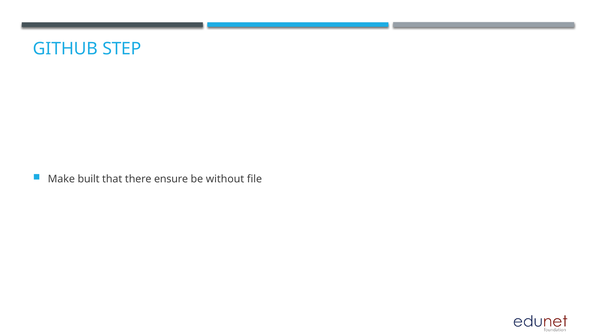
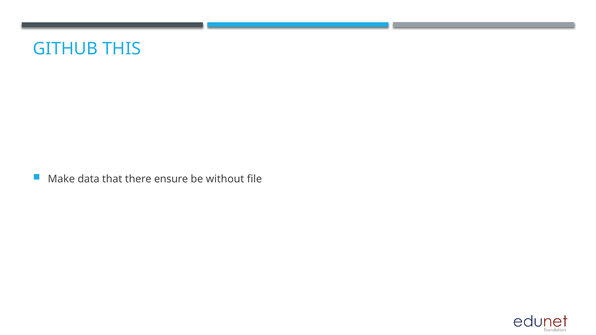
STEP: STEP -> THIS
built: built -> data
